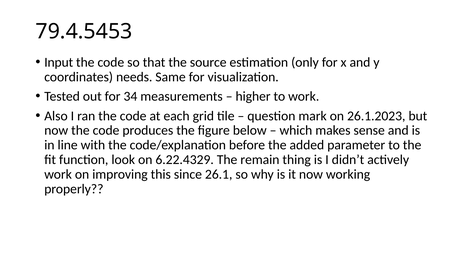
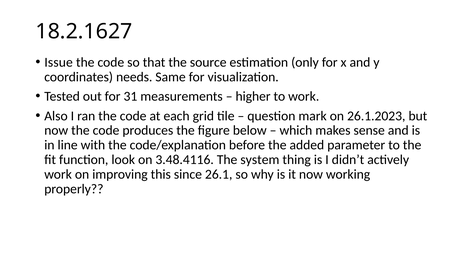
79.4.5453: 79.4.5453 -> 18.2.1627
Input: Input -> Issue
34: 34 -> 31
6.22.4329: 6.22.4329 -> 3.48.4116
remain: remain -> system
